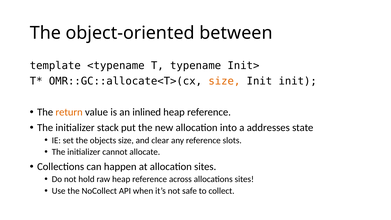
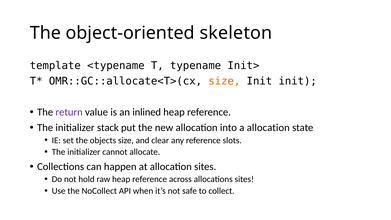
between: between -> skeleton
return colour: orange -> purple
a addresses: addresses -> allocation
